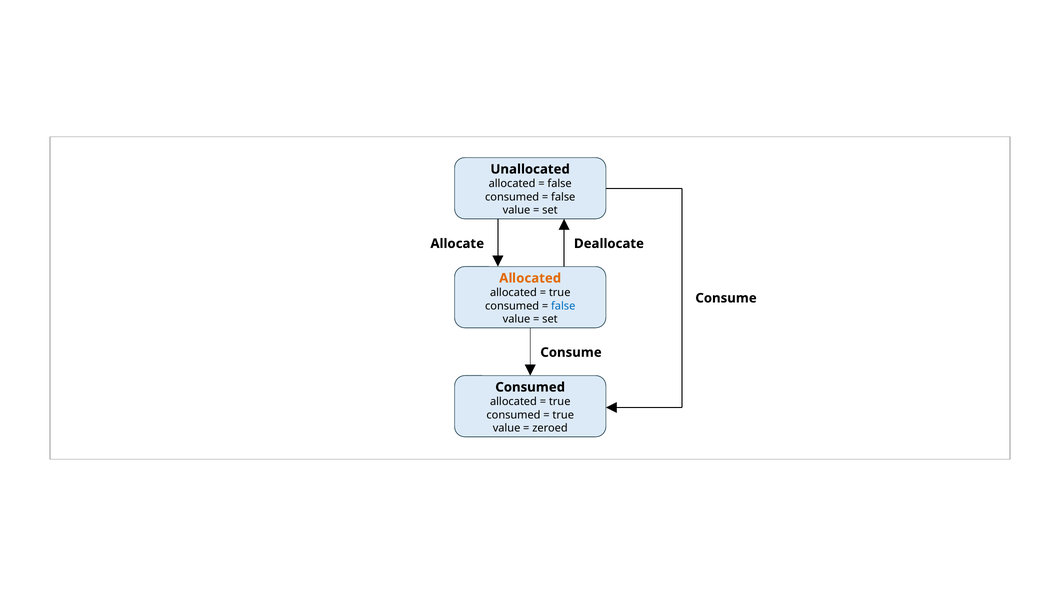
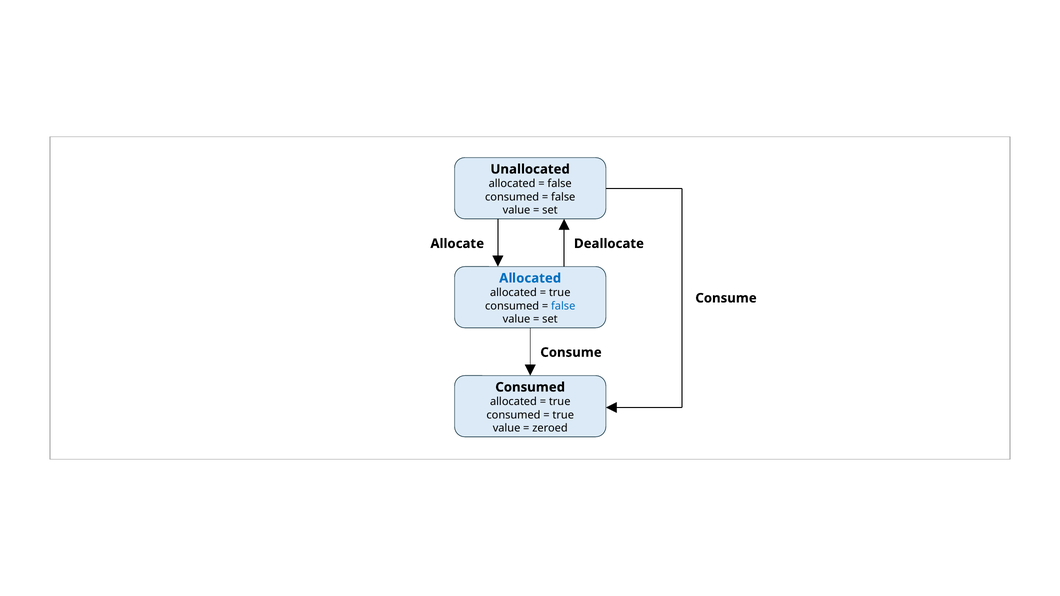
Allocated at (530, 278) colour: orange -> blue
